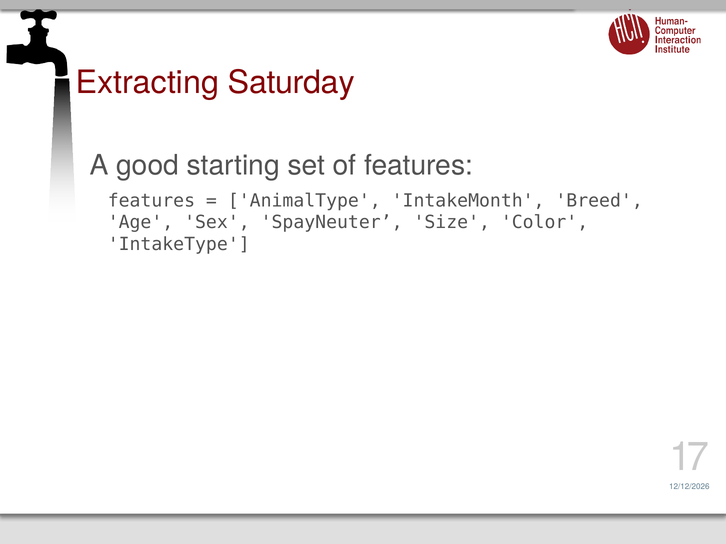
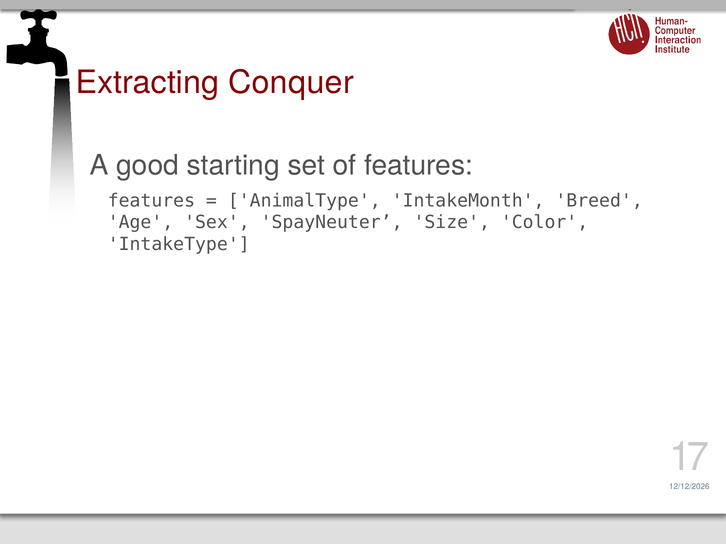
Saturday: Saturday -> Conquer
